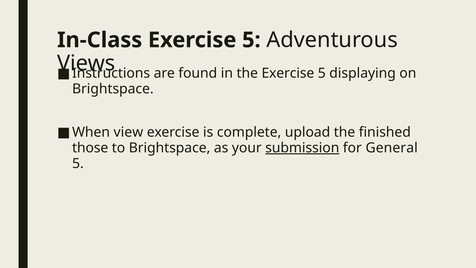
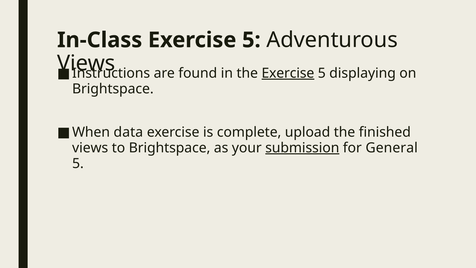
Exercise at (288, 73) underline: none -> present
view: view -> data
those at (90, 148): those -> views
